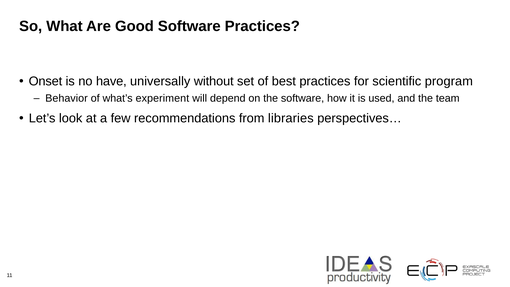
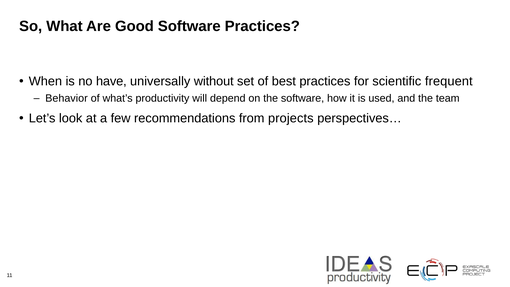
Onset: Onset -> When
program: program -> frequent
experiment: experiment -> productivity
libraries: libraries -> projects
